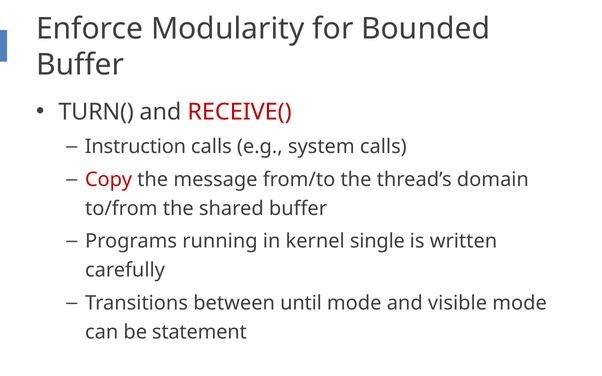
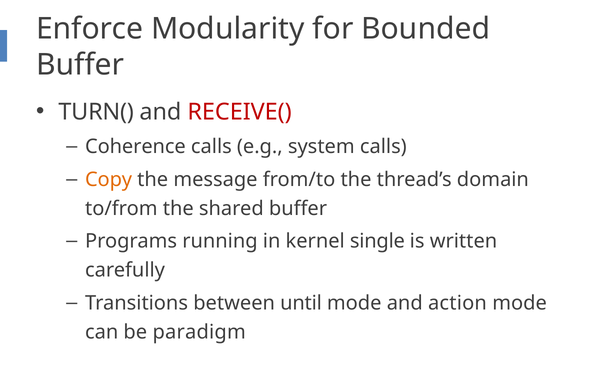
Instruction: Instruction -> Coherence
Copy colour: red -> orange
visible: visible -> action
statement: statement -> paradigm
